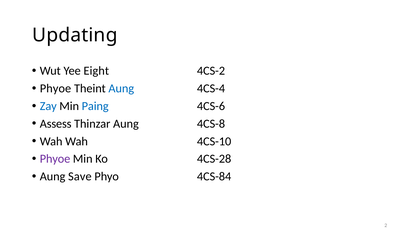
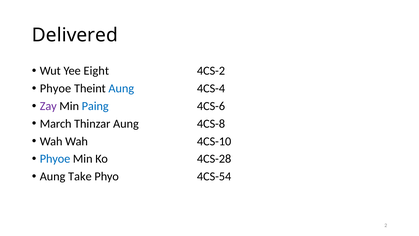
Updating: Updating -> Delivered
Zay colour: blue -> purple
Assess: Assess -> March
Phyoe at (55, 159) colour: purple -> blue
Save: Save -> Take
4CS-84: 4CS-84 -> 4CS-54
